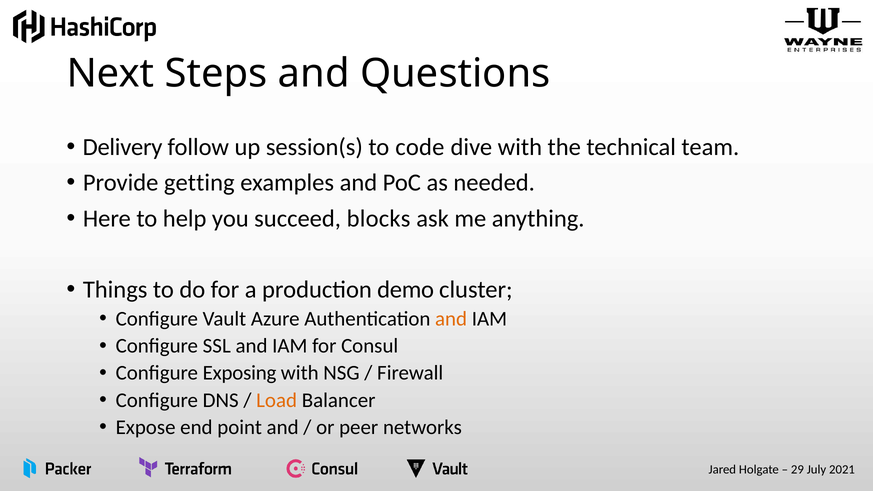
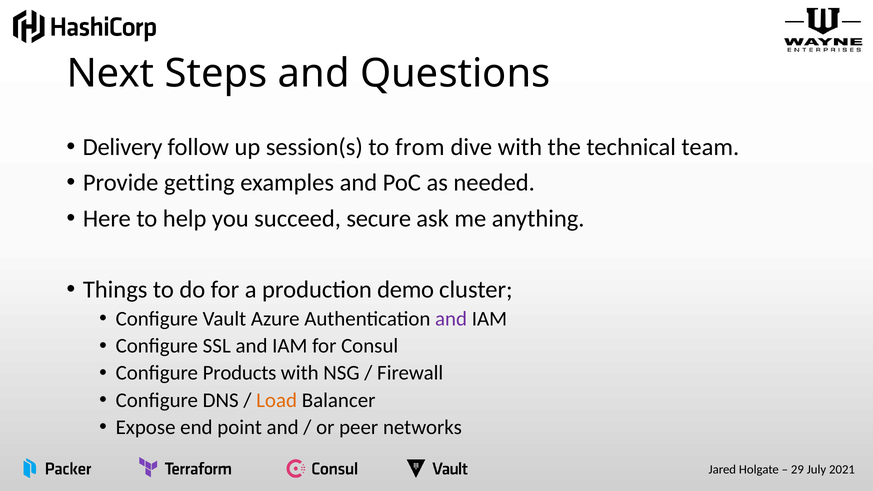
code: code -> from
blocks: blocks -> secure
and at (451, 319) colour: orange -> purple
Exposing: Exposing -> Products
